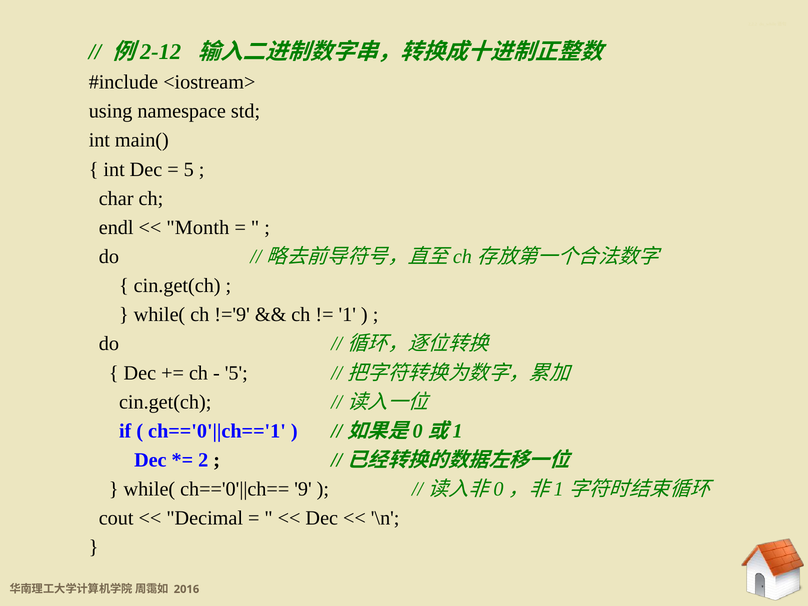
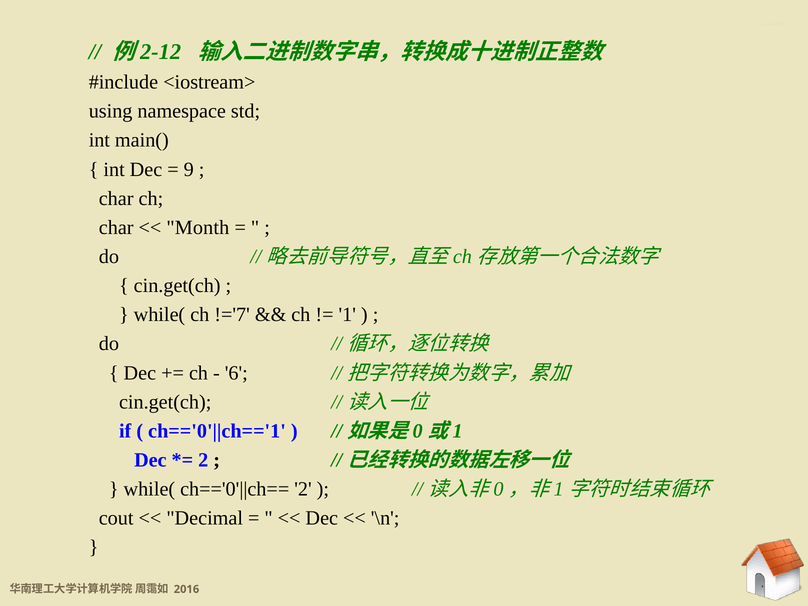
5 at (189, 169): 5 -> 9
endl at (116, 227): endl -> char
!='9: !='9 -> !='7
5 at (236, 373): 5 -> 6
9 at (303, 489): 9 -> 2
